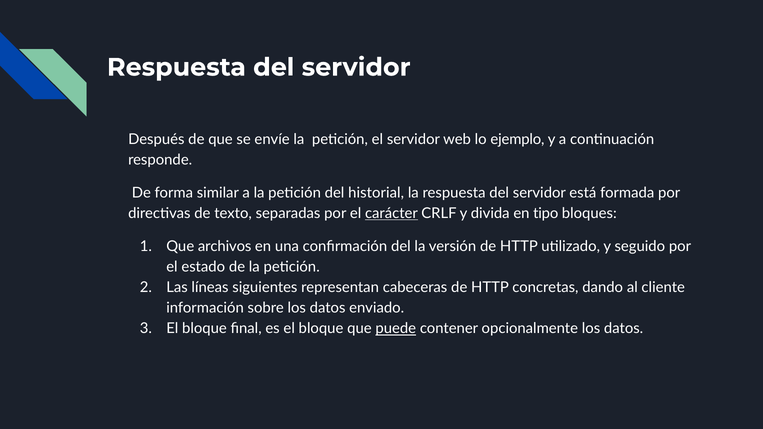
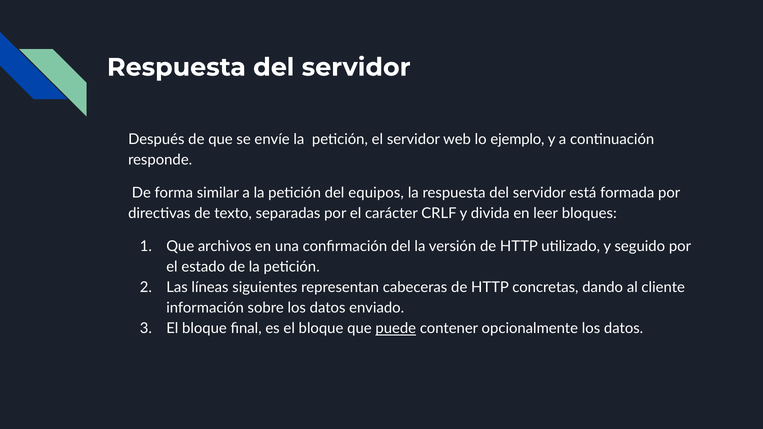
historial: historial -> equipos
carácter underline: present -> none
tipo: tipo -> leer
